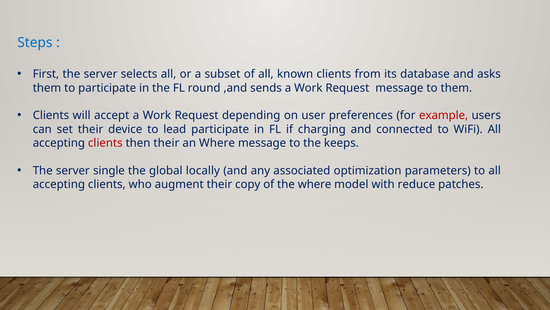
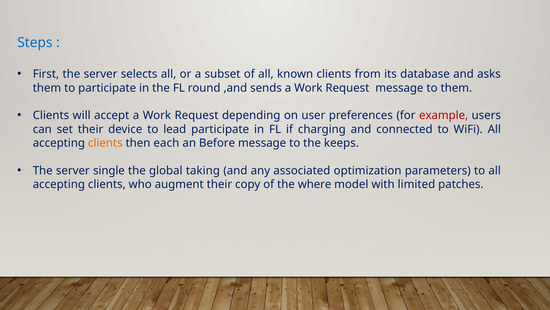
clients at (105, 143) colour: red -> orange
then their: their -> each
an Where: Where -> Before
locally: locally -> taking
reduce: reduce -> limited
